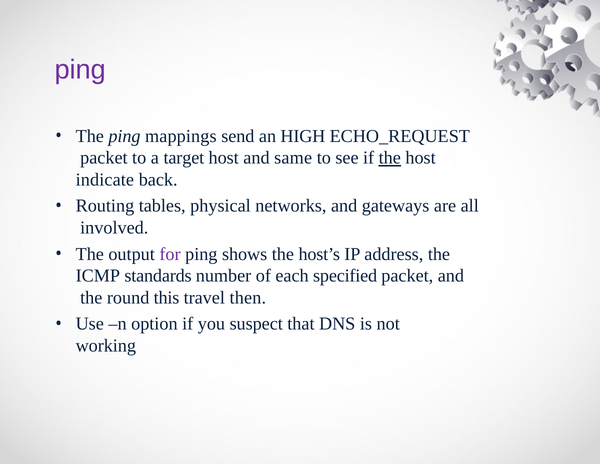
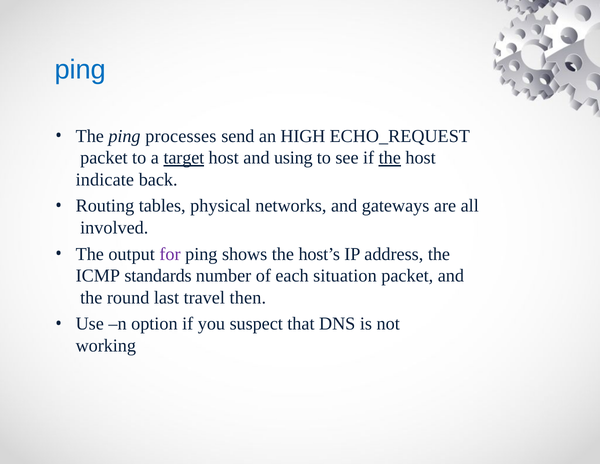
ping at (80, 69) colour: purple -> blue
mappings: mappings -> processes
target underline: none -> present
same: same -> using
specified: specified -> situation
this: this -> last
